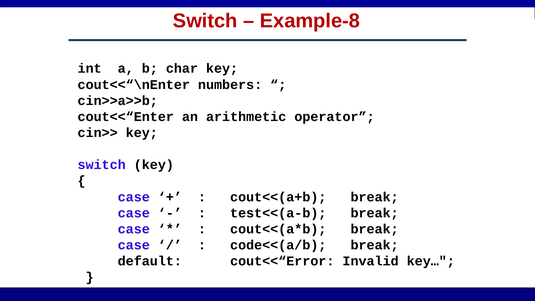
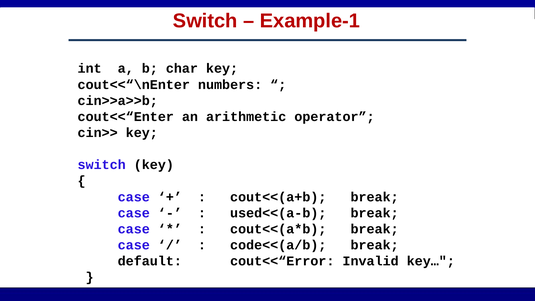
Example-8: Example-8 -> Example-1
test<<(a-b: test<<(a-b -> used<<(a-b
